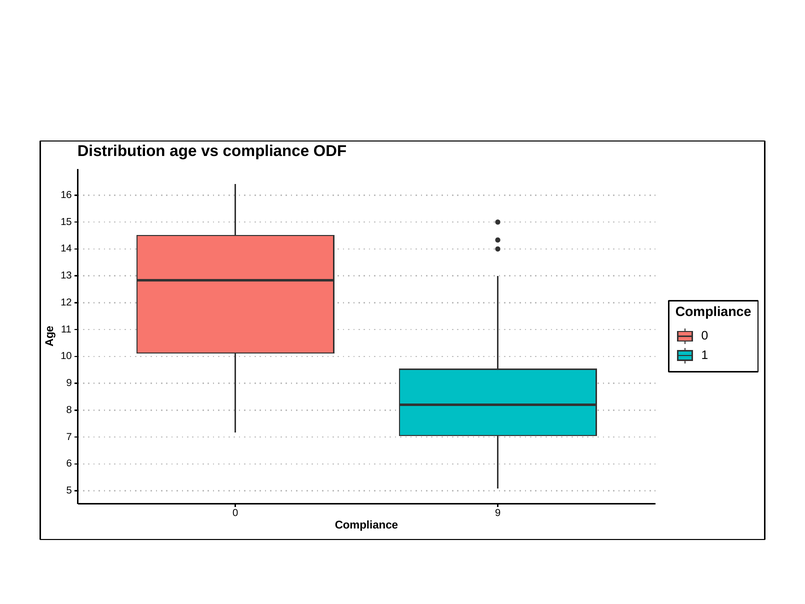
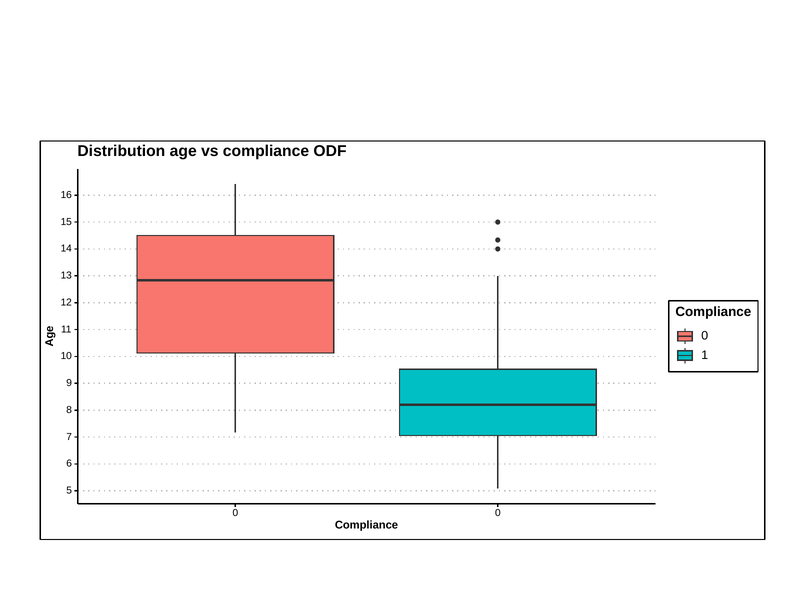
0 9: 9 -> 0
